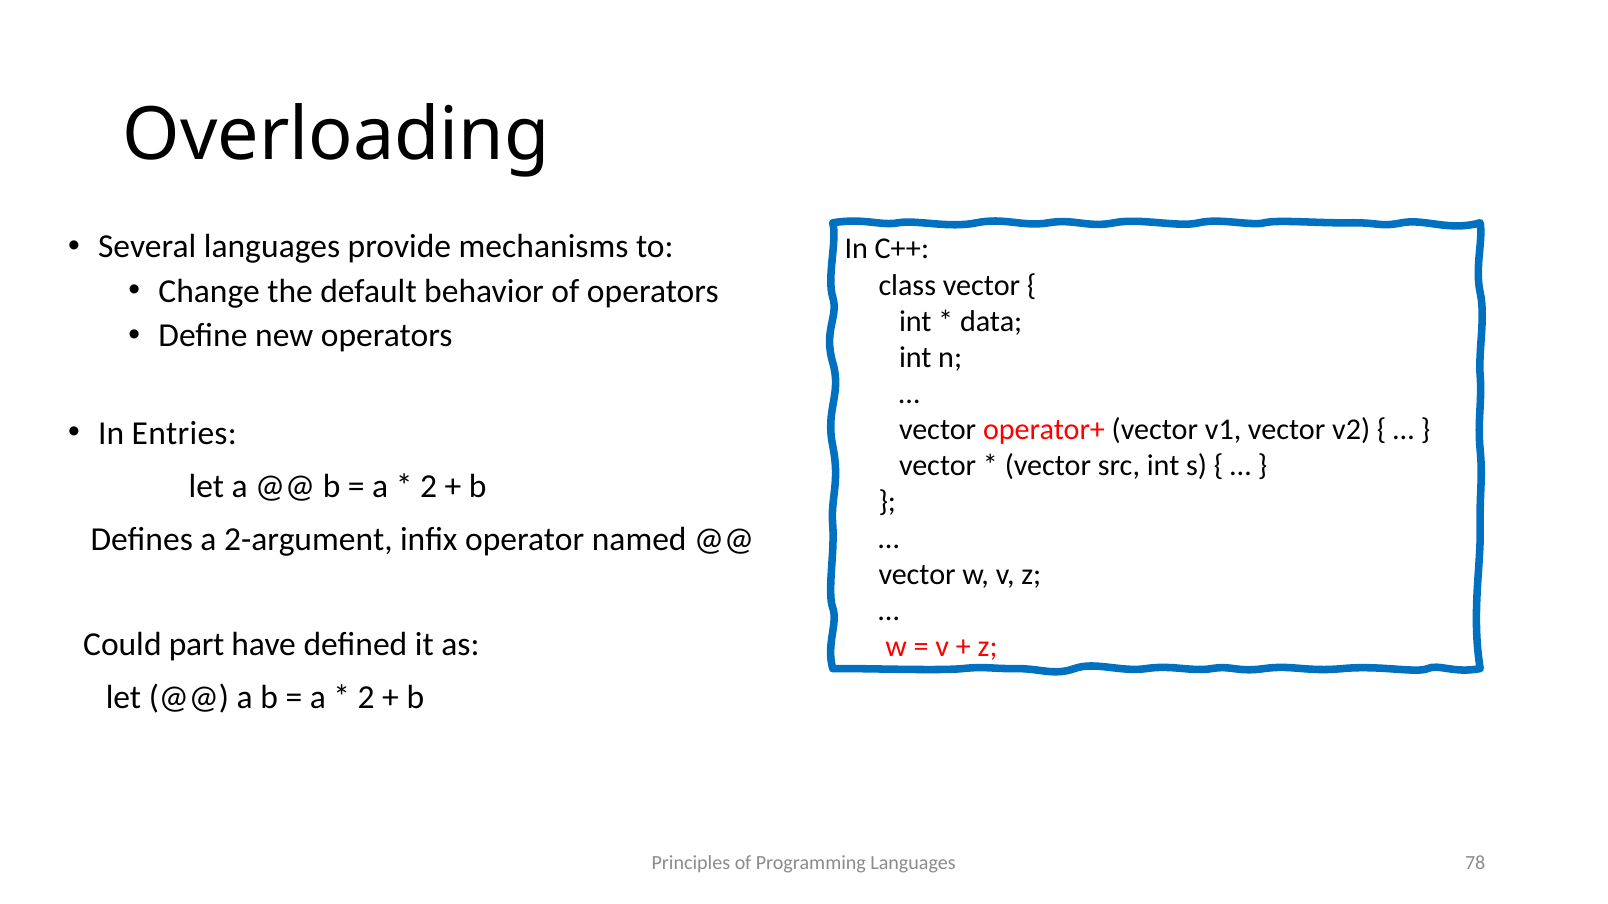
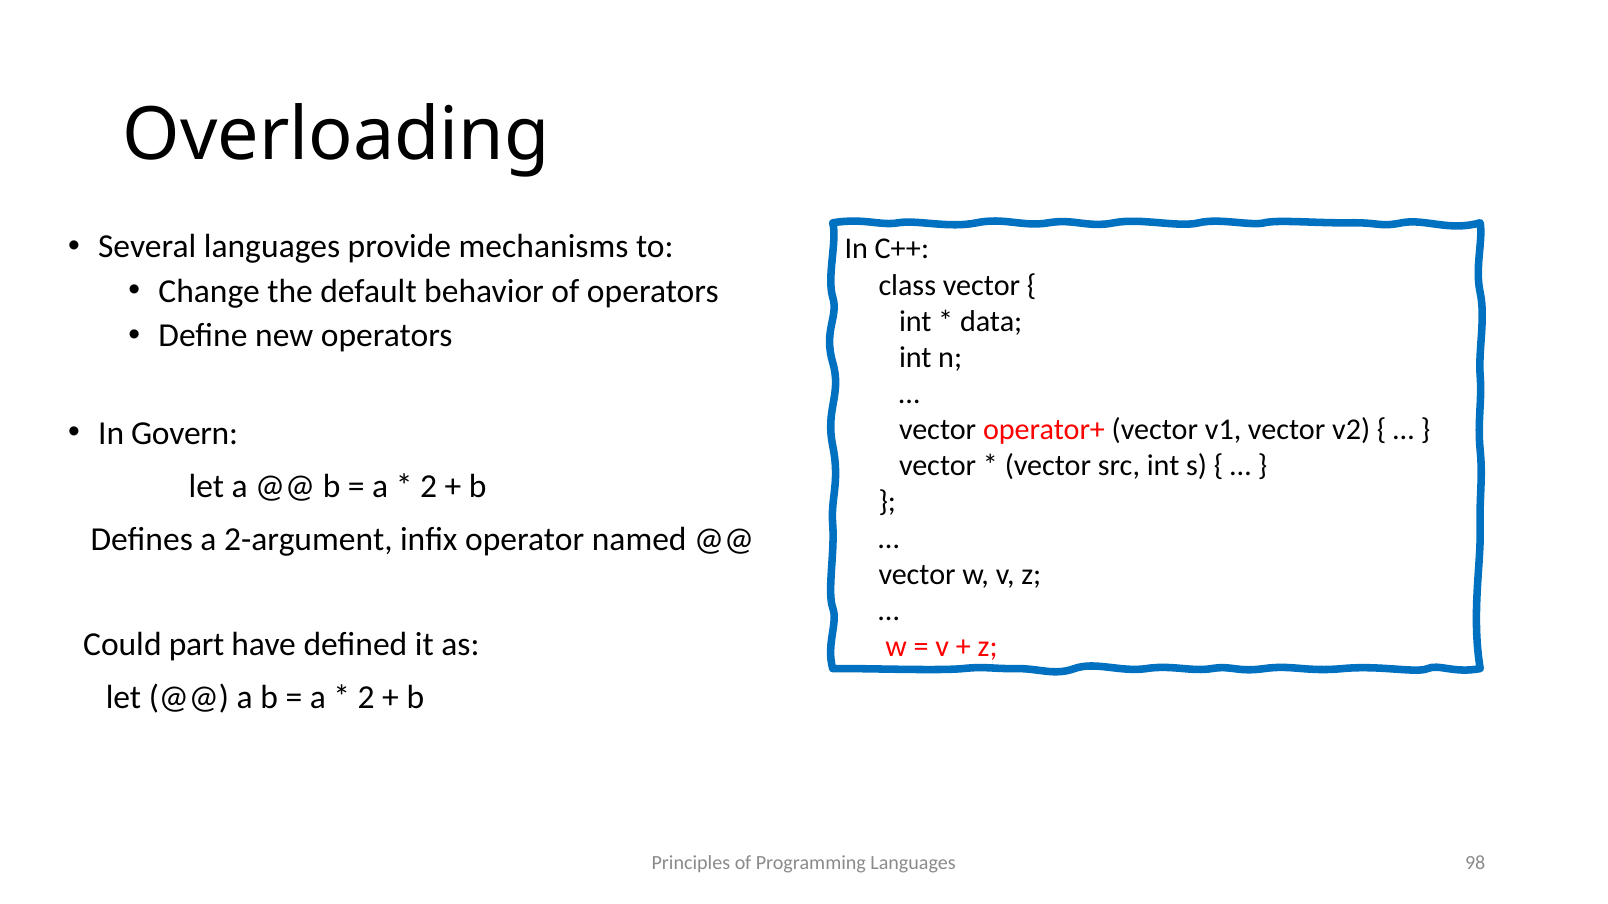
Entries: Entries -> Govern
78: 78 -> 98
